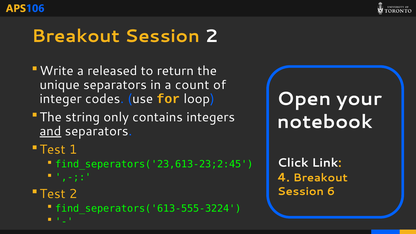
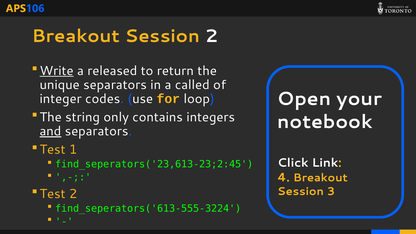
Write underline: none -> present
count: count -> called
6: 6 -> 3
